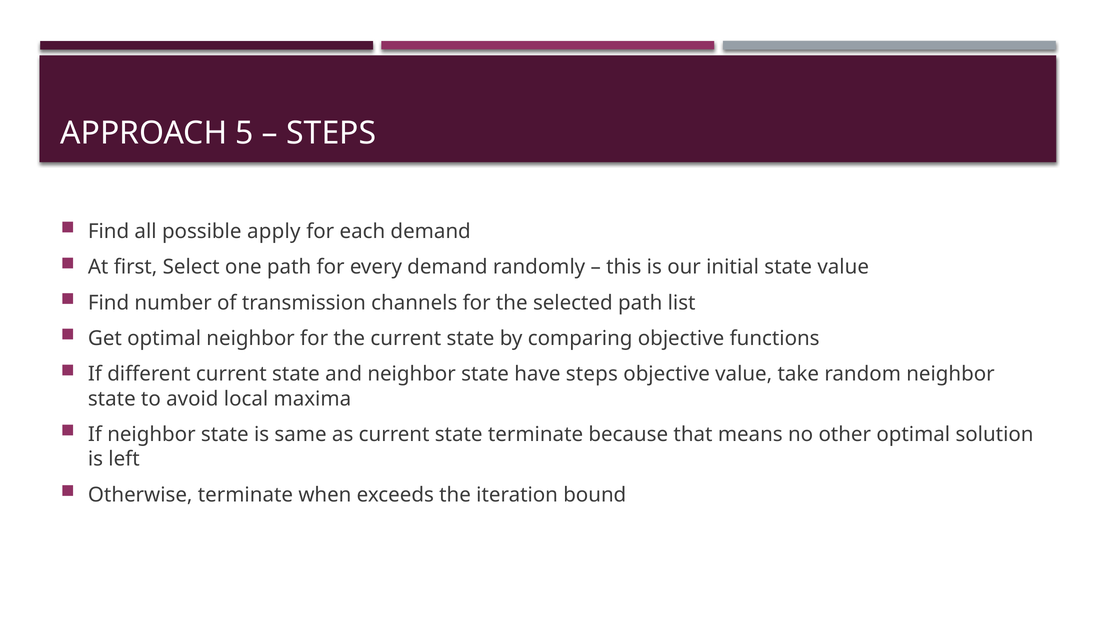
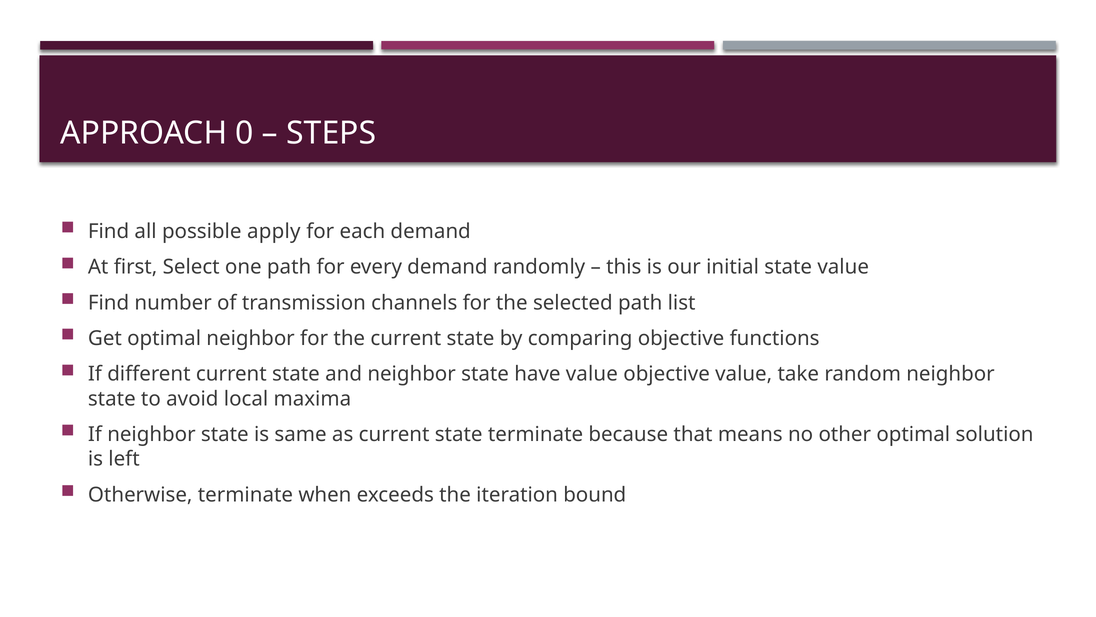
5: 5 -> 0
have steps: steps -> value
